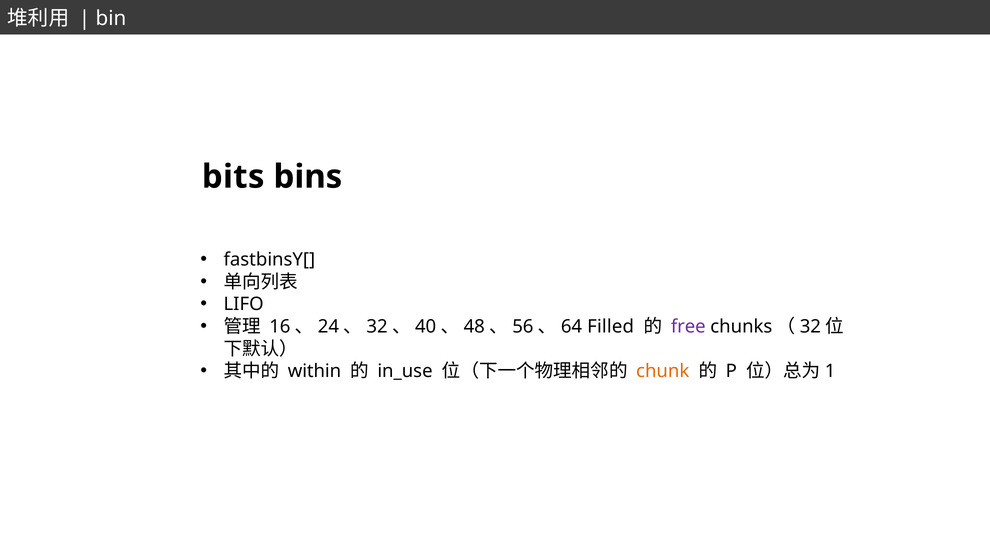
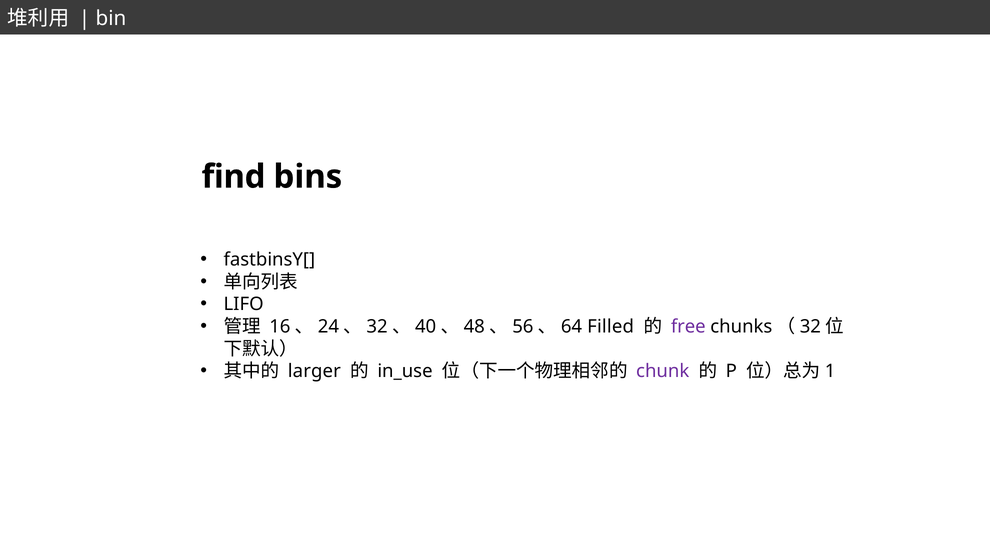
bits: bits -> find
within: within -> larger
chunk colour: orange -> purple
